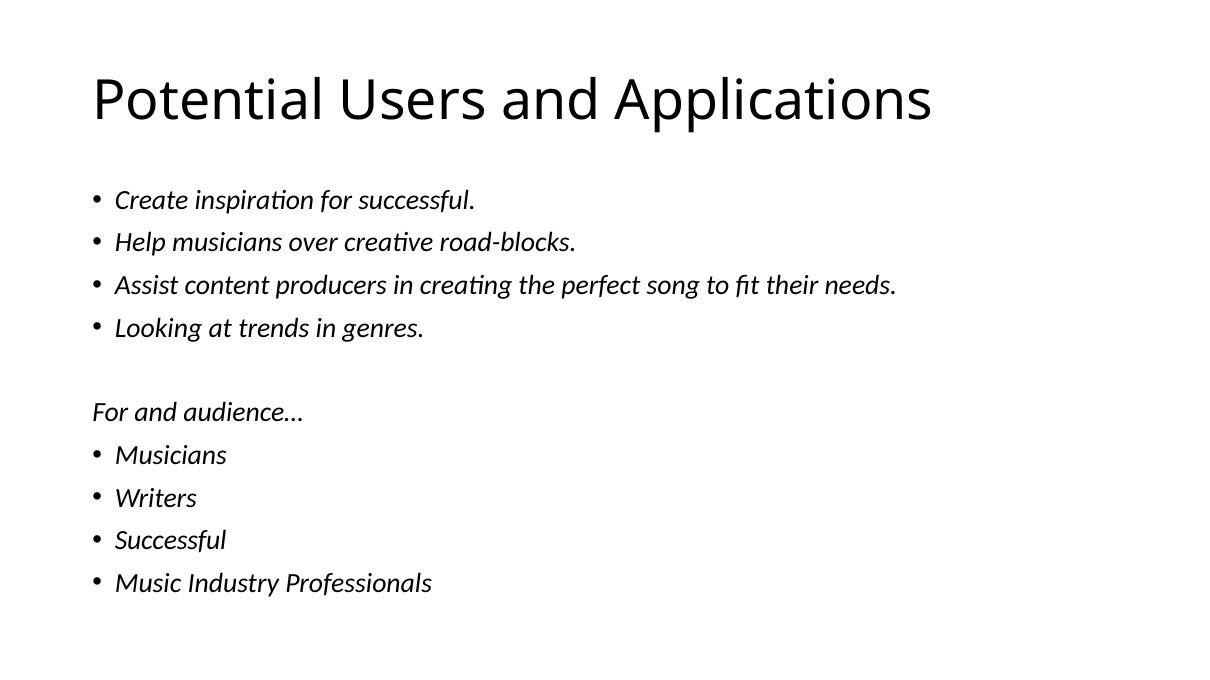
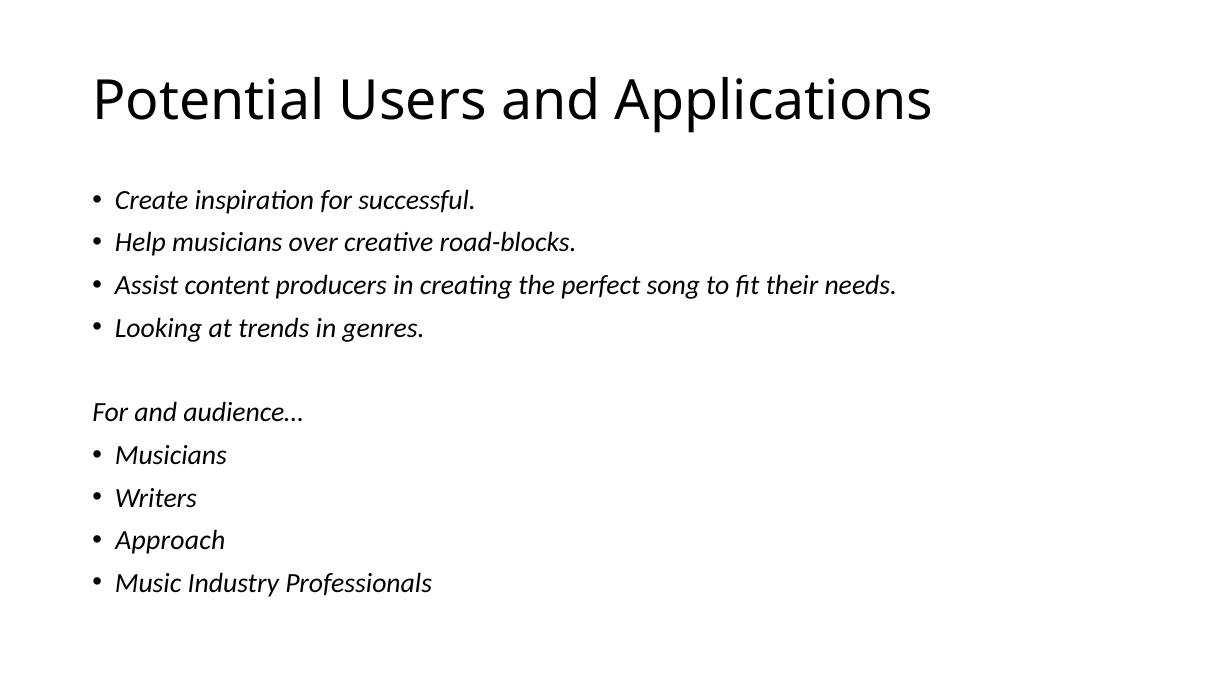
Successful at (171, 541): Successful -> Approach
